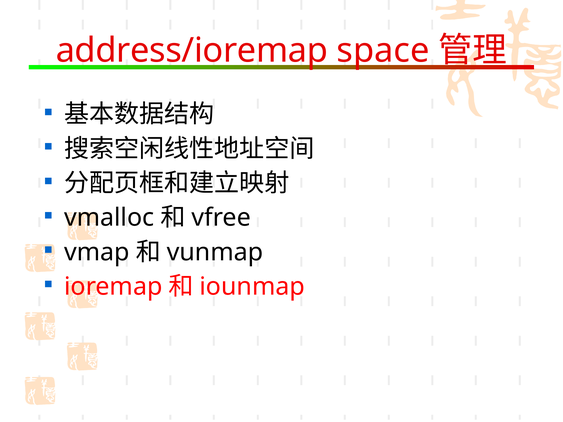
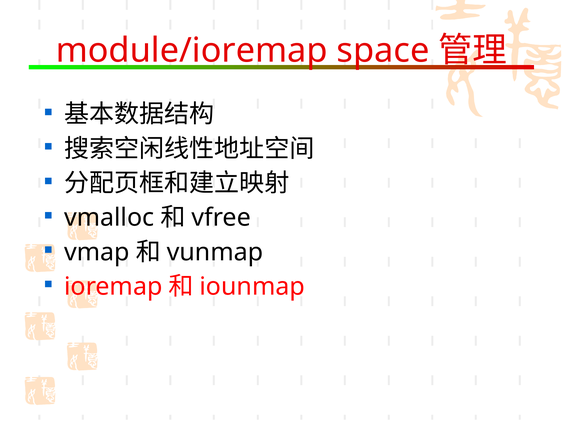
address/ioremap: address/ioremap -> module/ioremap
